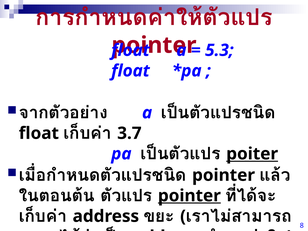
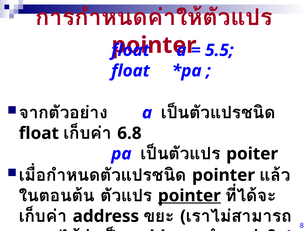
5.3: 5.3 -> 5.5
3.7: 3.7 -> 6.8
poiter underline: present -> none
